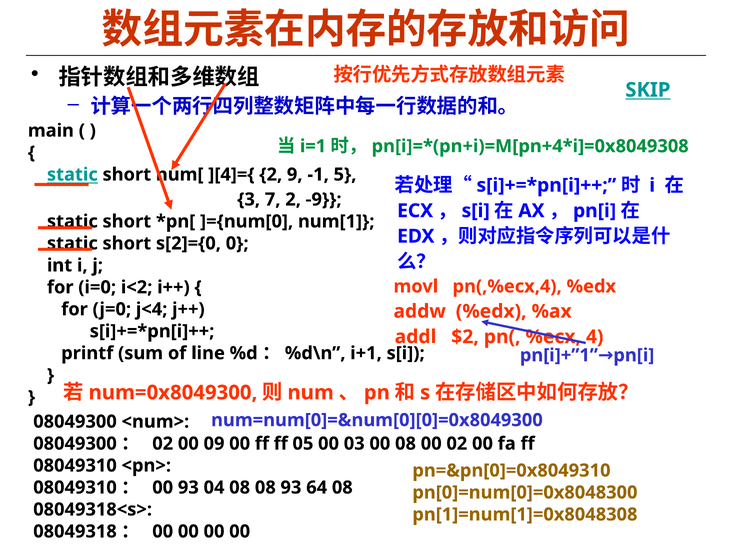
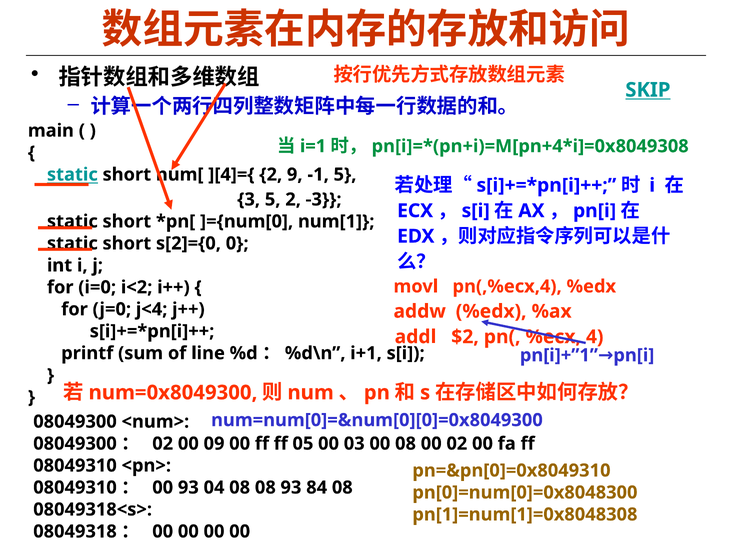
3 7: 7 -> 5
-9: -9 -> -3
64: 64 -> 84
